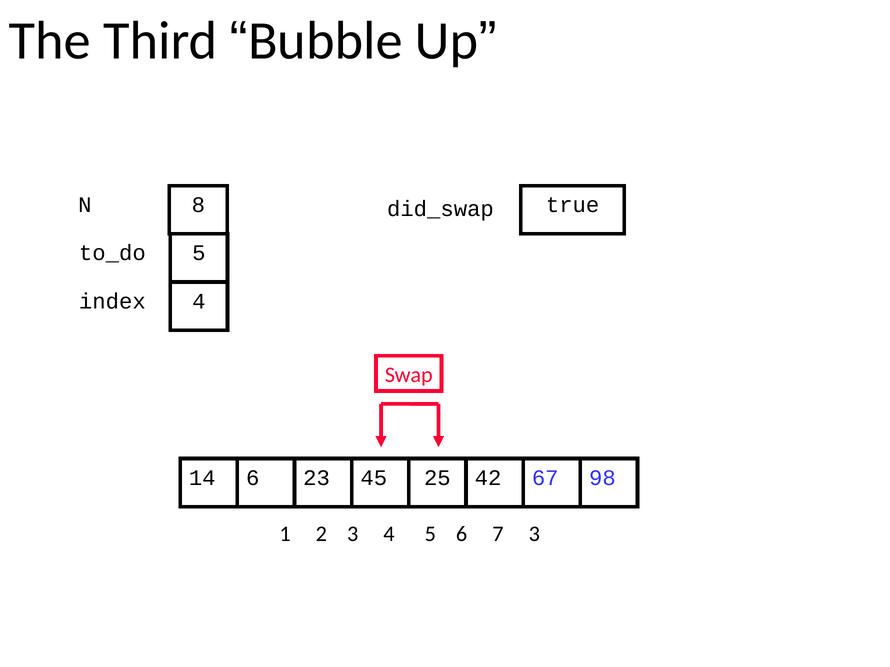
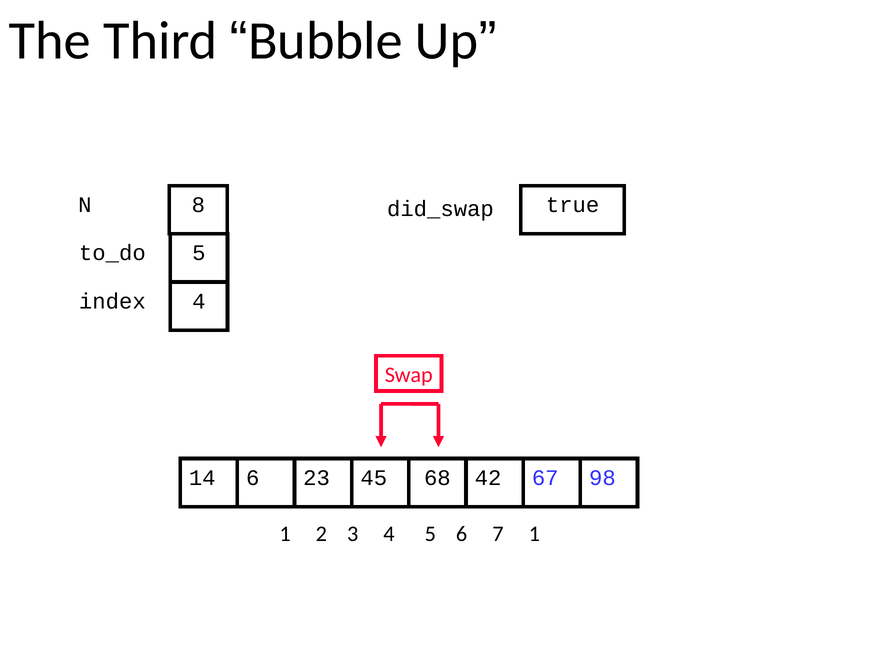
25: 25 -> 68
7 3: 3 -> 1
